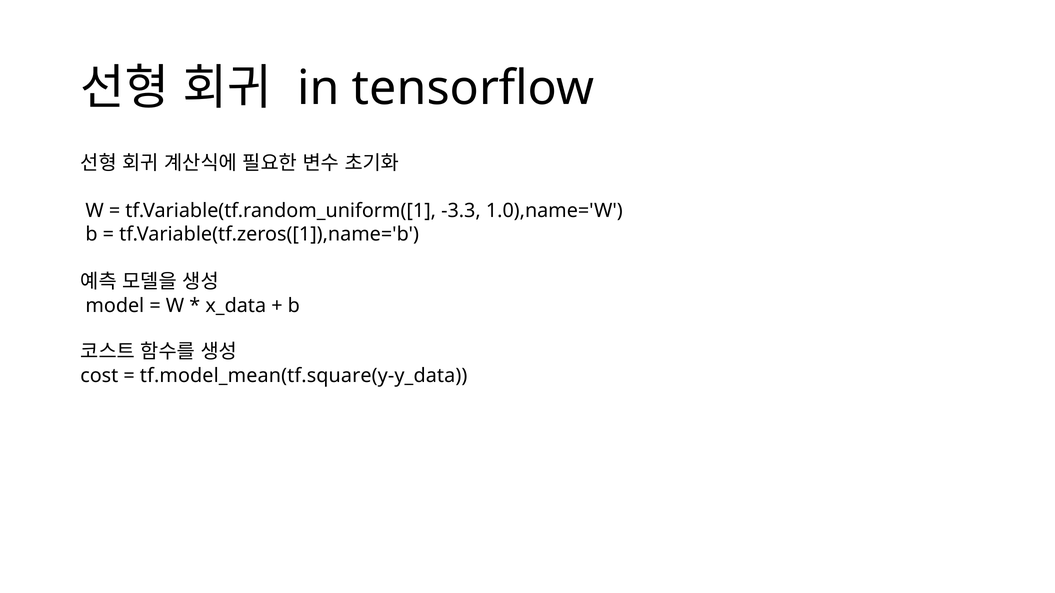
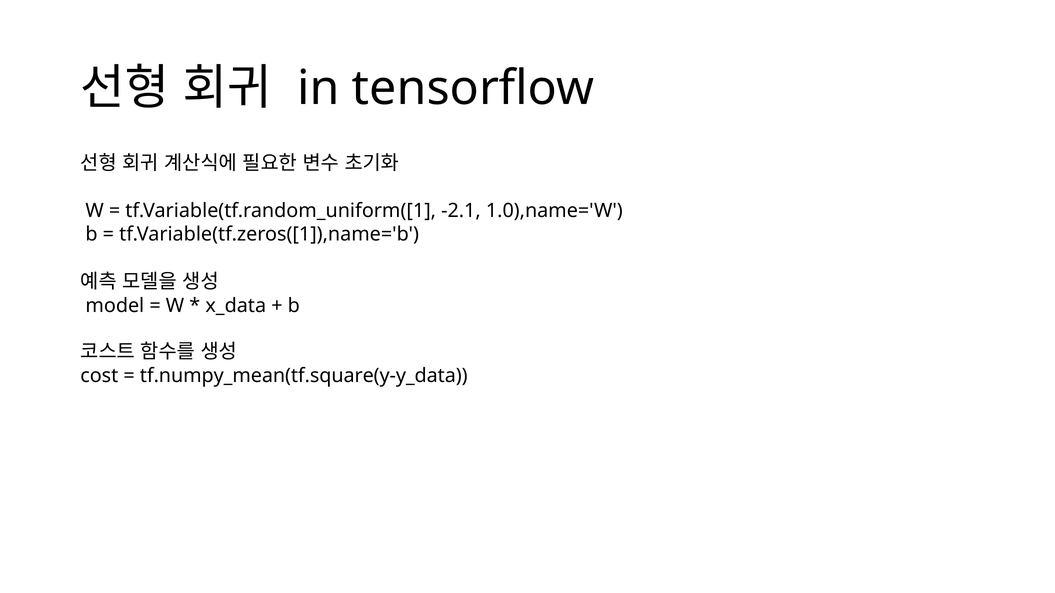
-3.3: -3.3 -> -2.1
tf.model_mean(tf.square(y-y_data: tf.model_mean(tf.square(y-y_data -> tf.numpy_mean(tf.square(y-y_data
